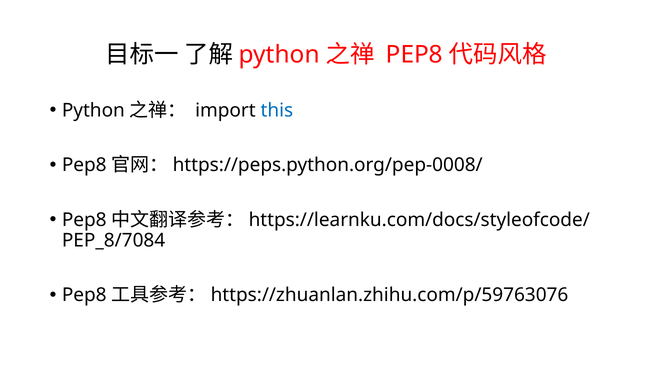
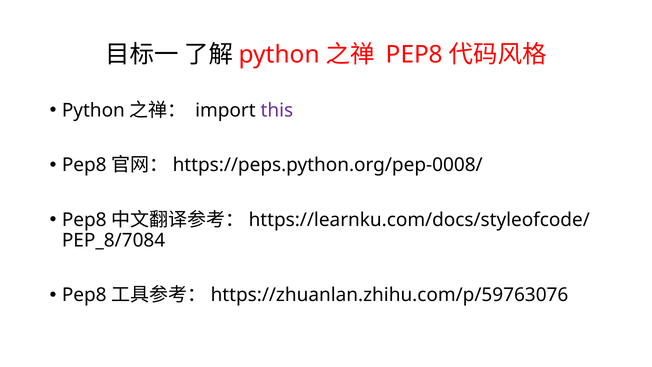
this colour: blue -> purple
